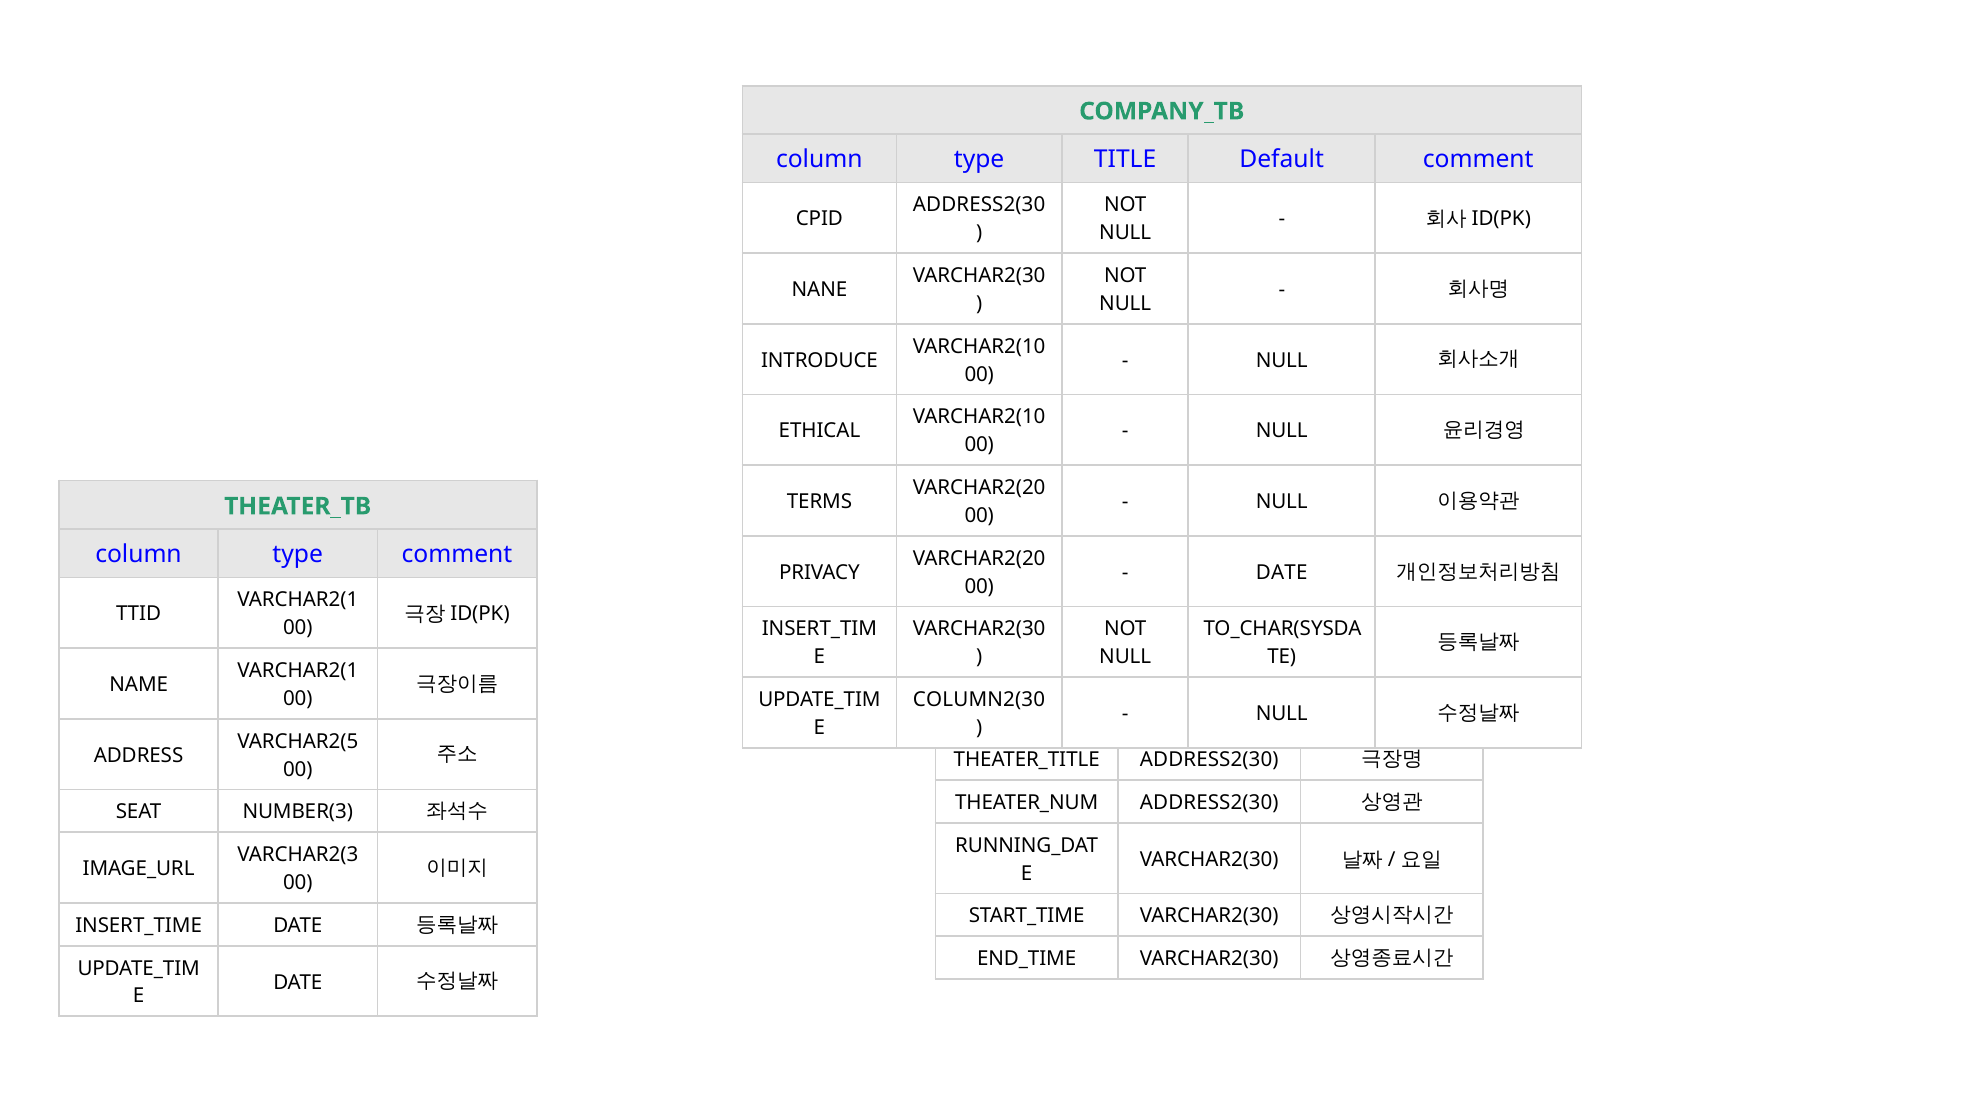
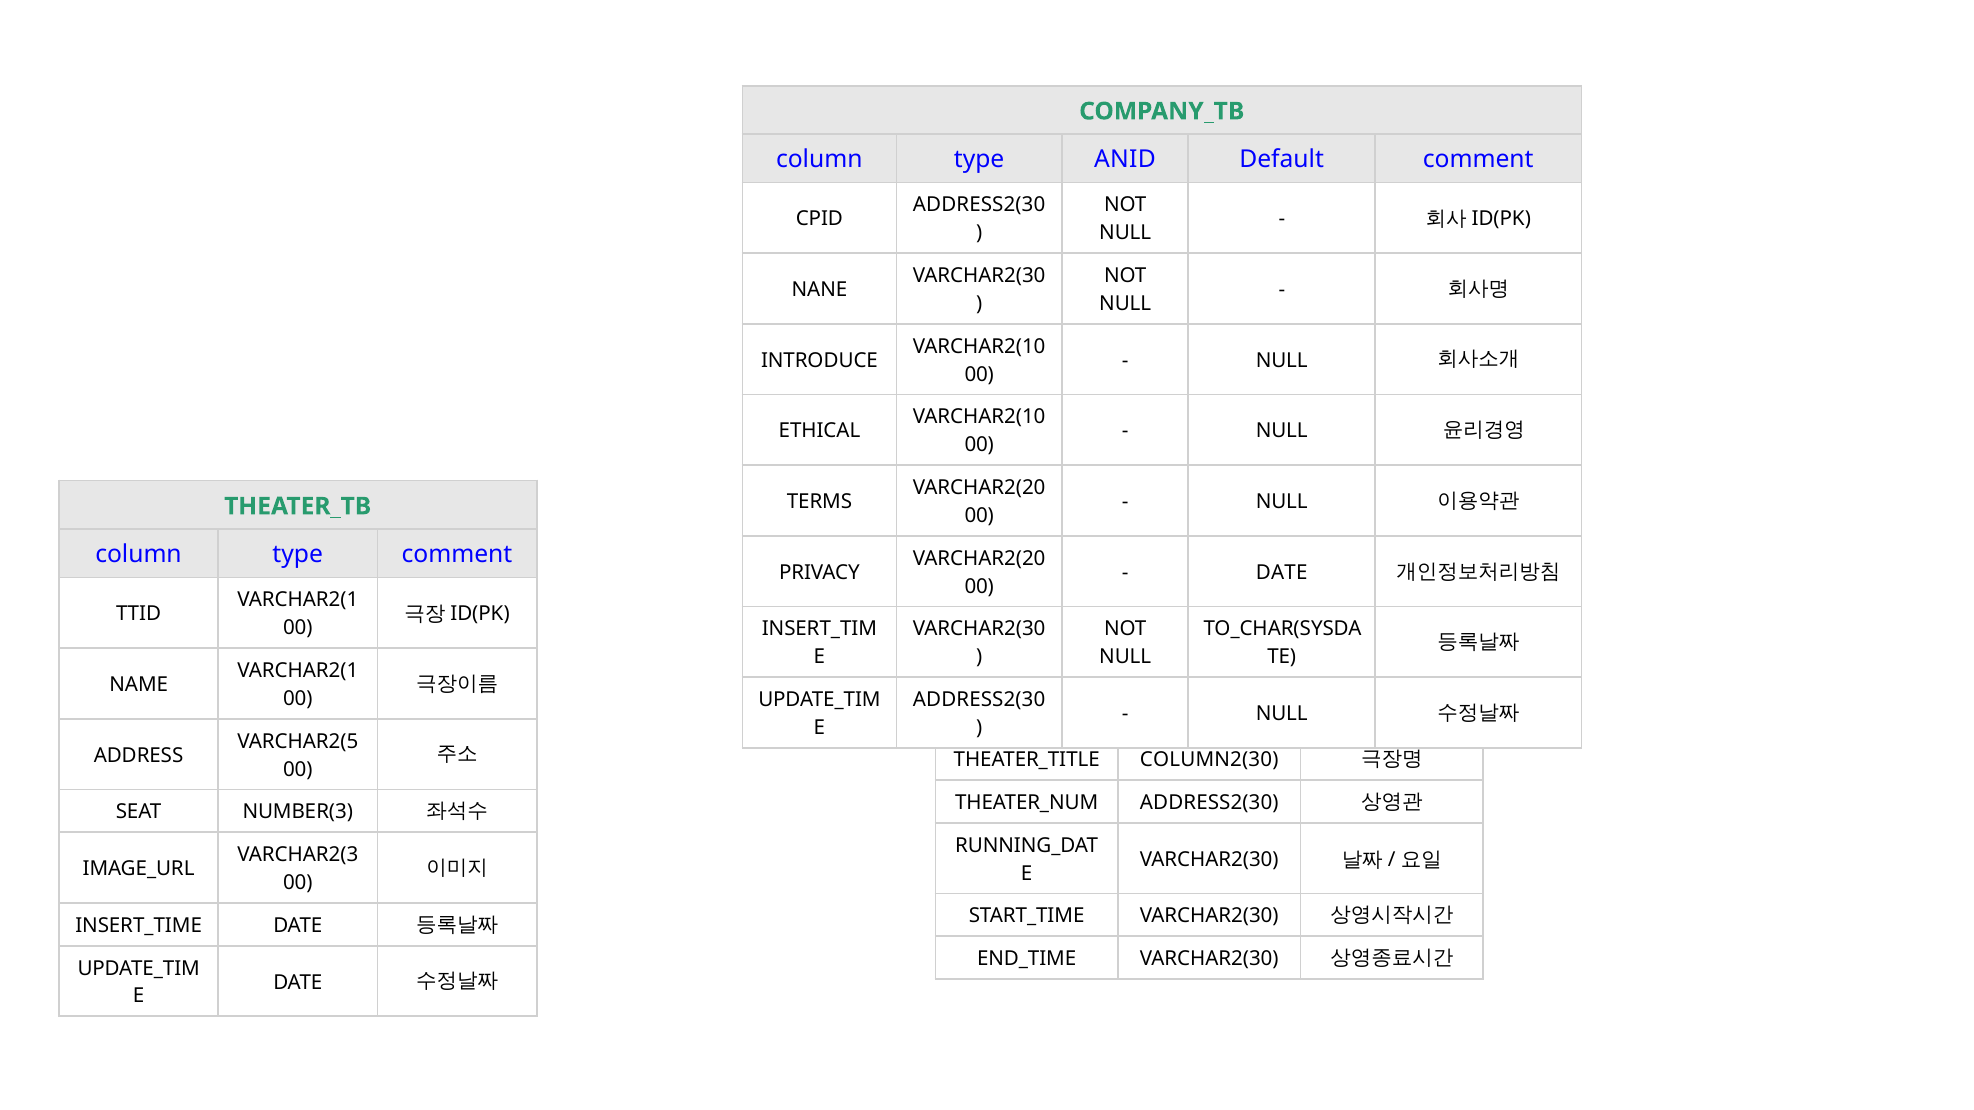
TITLE: TITLE -> ANID
COLUMN2(30 at (979, 700): COLUMN2(30 -> ADDRESS2(30
ADDRESS2(30 at (1209, 760): ADDRESS2(30 -> COLUMN2(30
